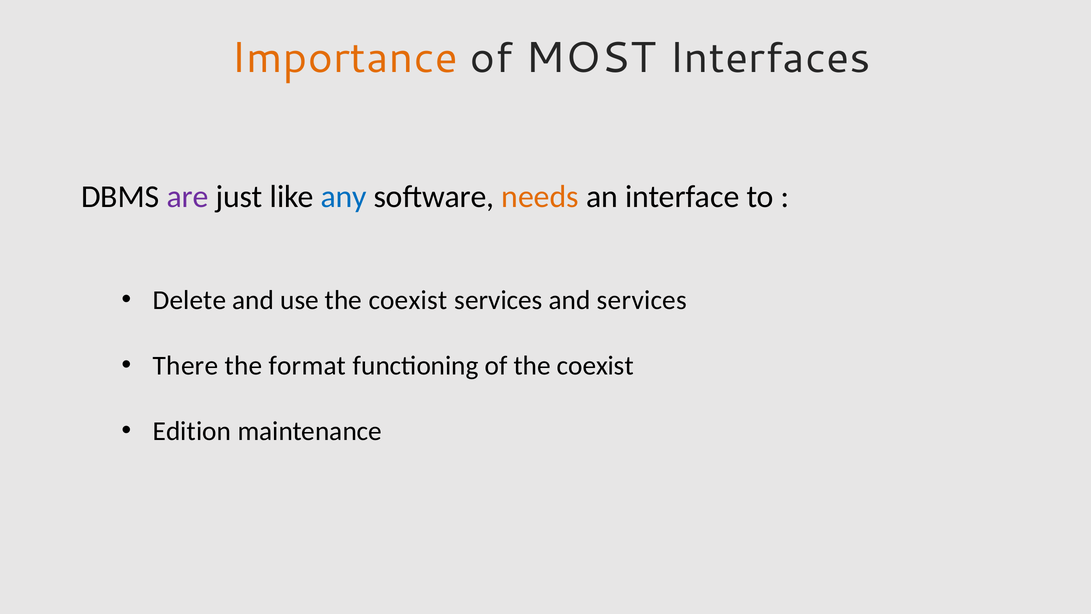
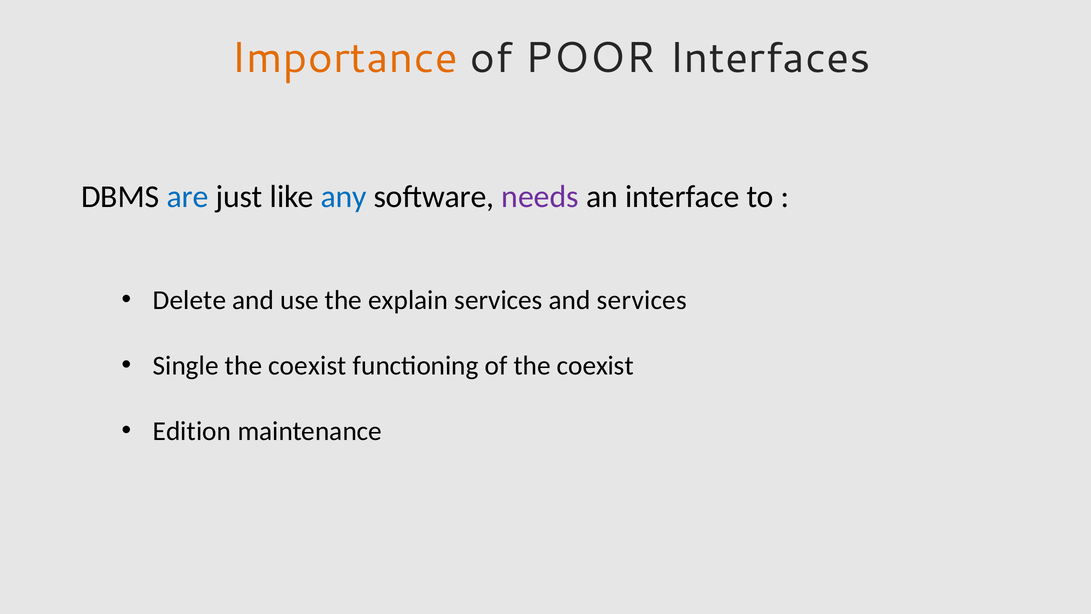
MOST: MOST -> POOR
are colour: purple -> blue
needs colour: orange -> purple
use the coexist: coexist -> explain
There: There -> Single
format at (307, 366): format -> coexist
